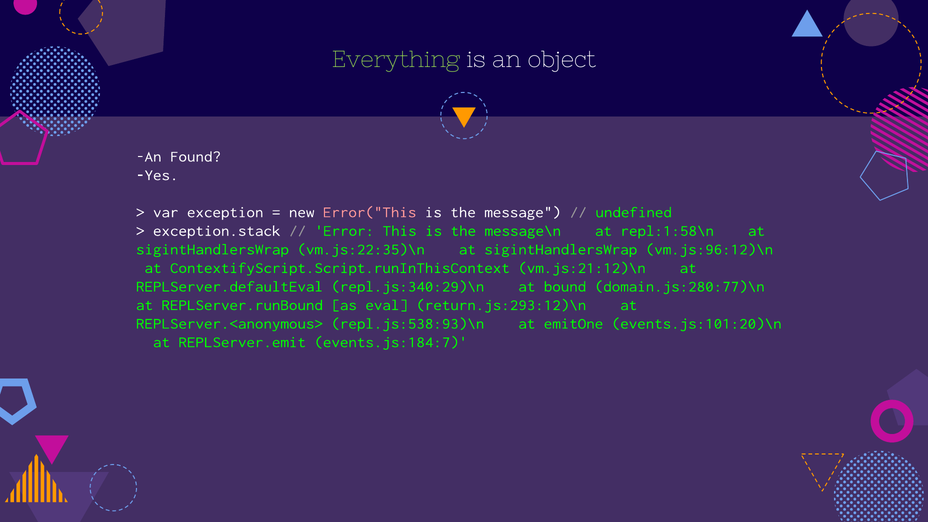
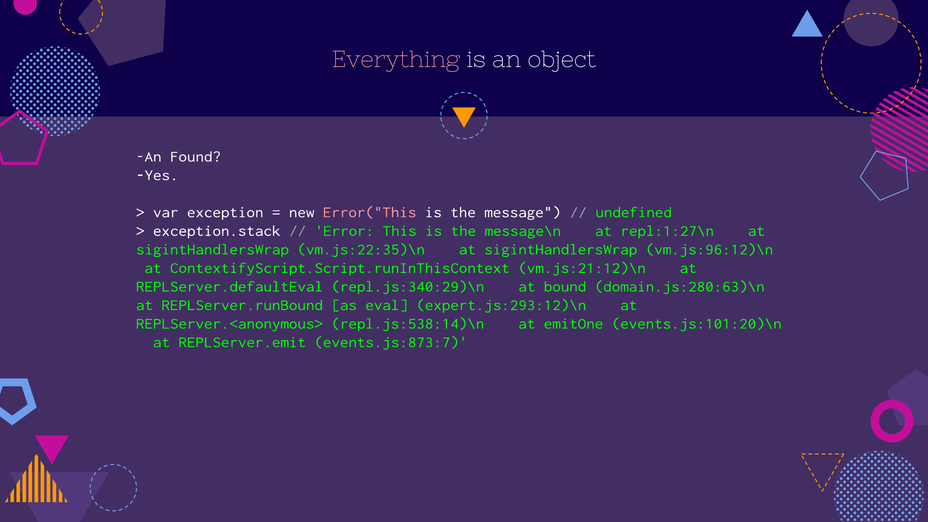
Everything colour: light green -> pink
repl:1:58\n: repl:1:58\n -> repl:1:27\n
domain.js:280:77)\n: domain.js:280:77)\n -> domain.js:280:63)\n
return.js:293:12)\n: return.js:293:12)\n -> expert.js:293:12)\n
repl.js:538:93)\n: repl.js:538:93)\n -> repl.js:538:14)\n
events.js:184:7: events.js:184:7 -> events.js:873:7
